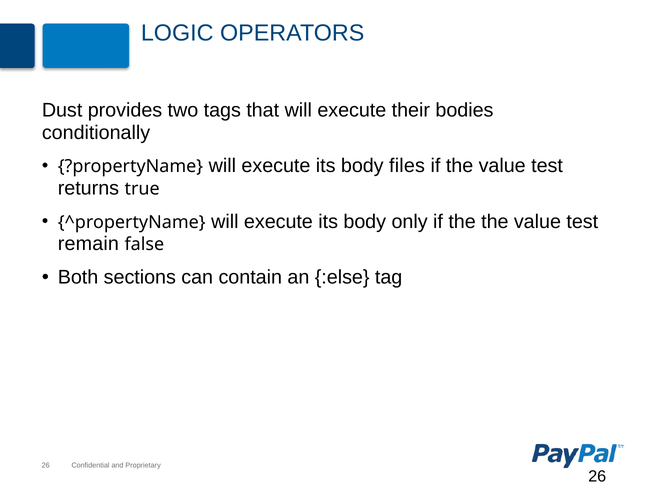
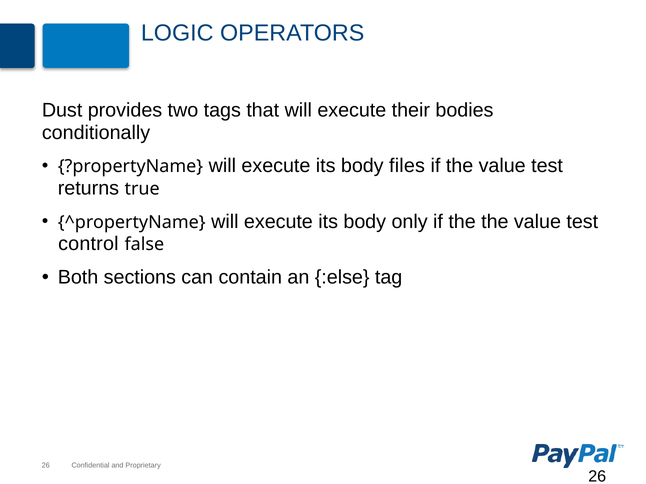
remain: remain -> control
